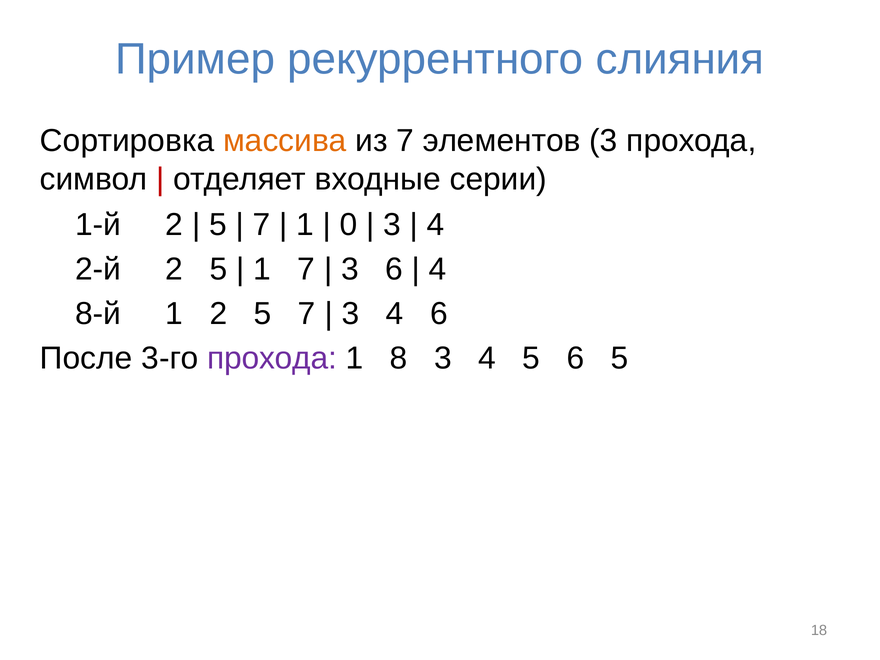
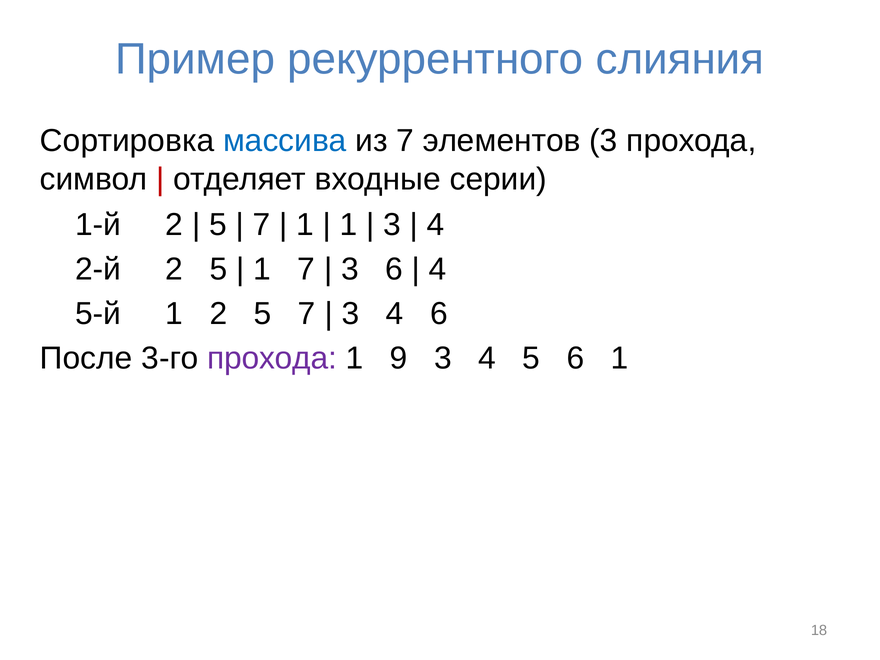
массива colour: orange -> blue
0 at (348, 225): 0 -> 1
8-й: 8-й -> 5-й
8: 8 -> 9
6 5: 5 -> 1
